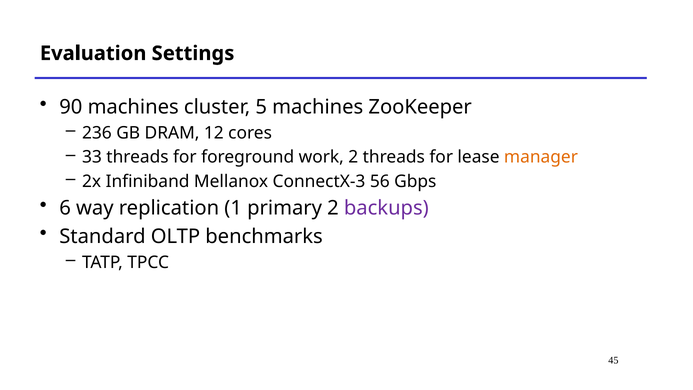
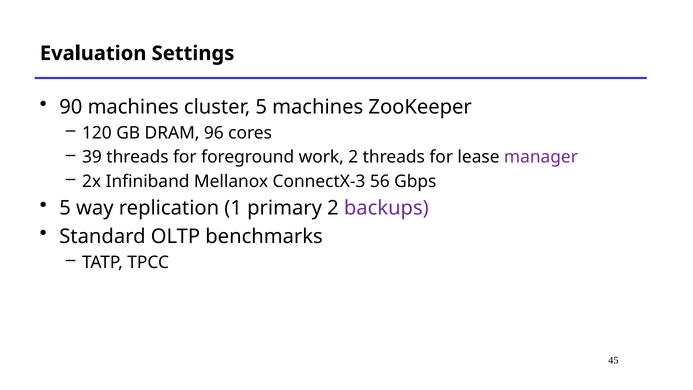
236: 236 -> 120
12: 12 -> 96
33: 33 -> 39
manager colour: orange -> purple
6 at (65, 208): 6 -> 5
